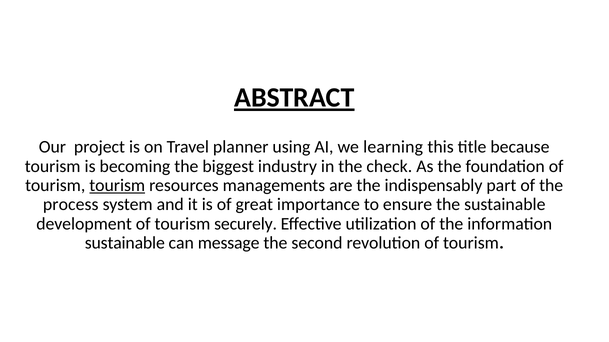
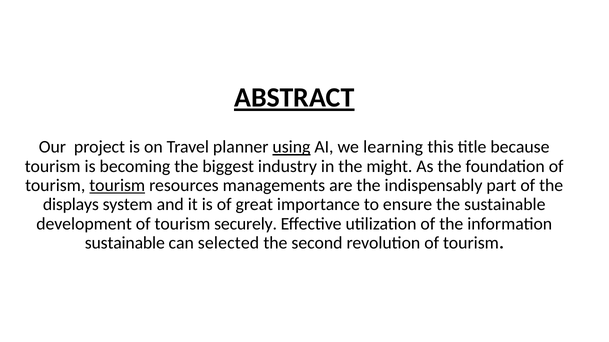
using underline: none -> present
check: check -> might
process: process -> displays
message: message -> selected
